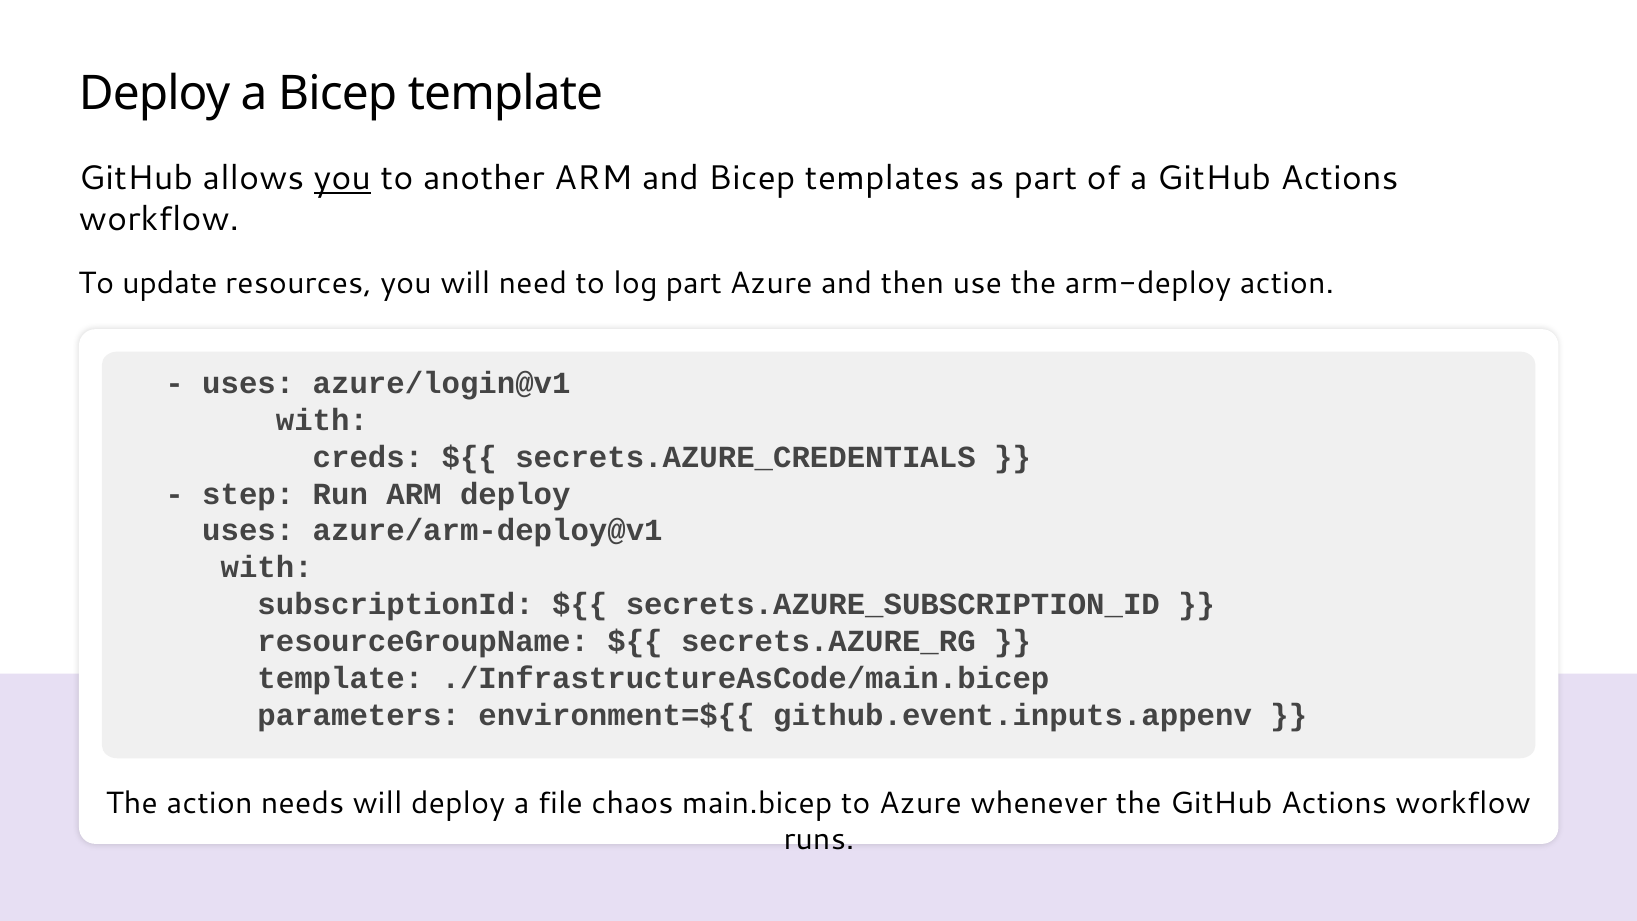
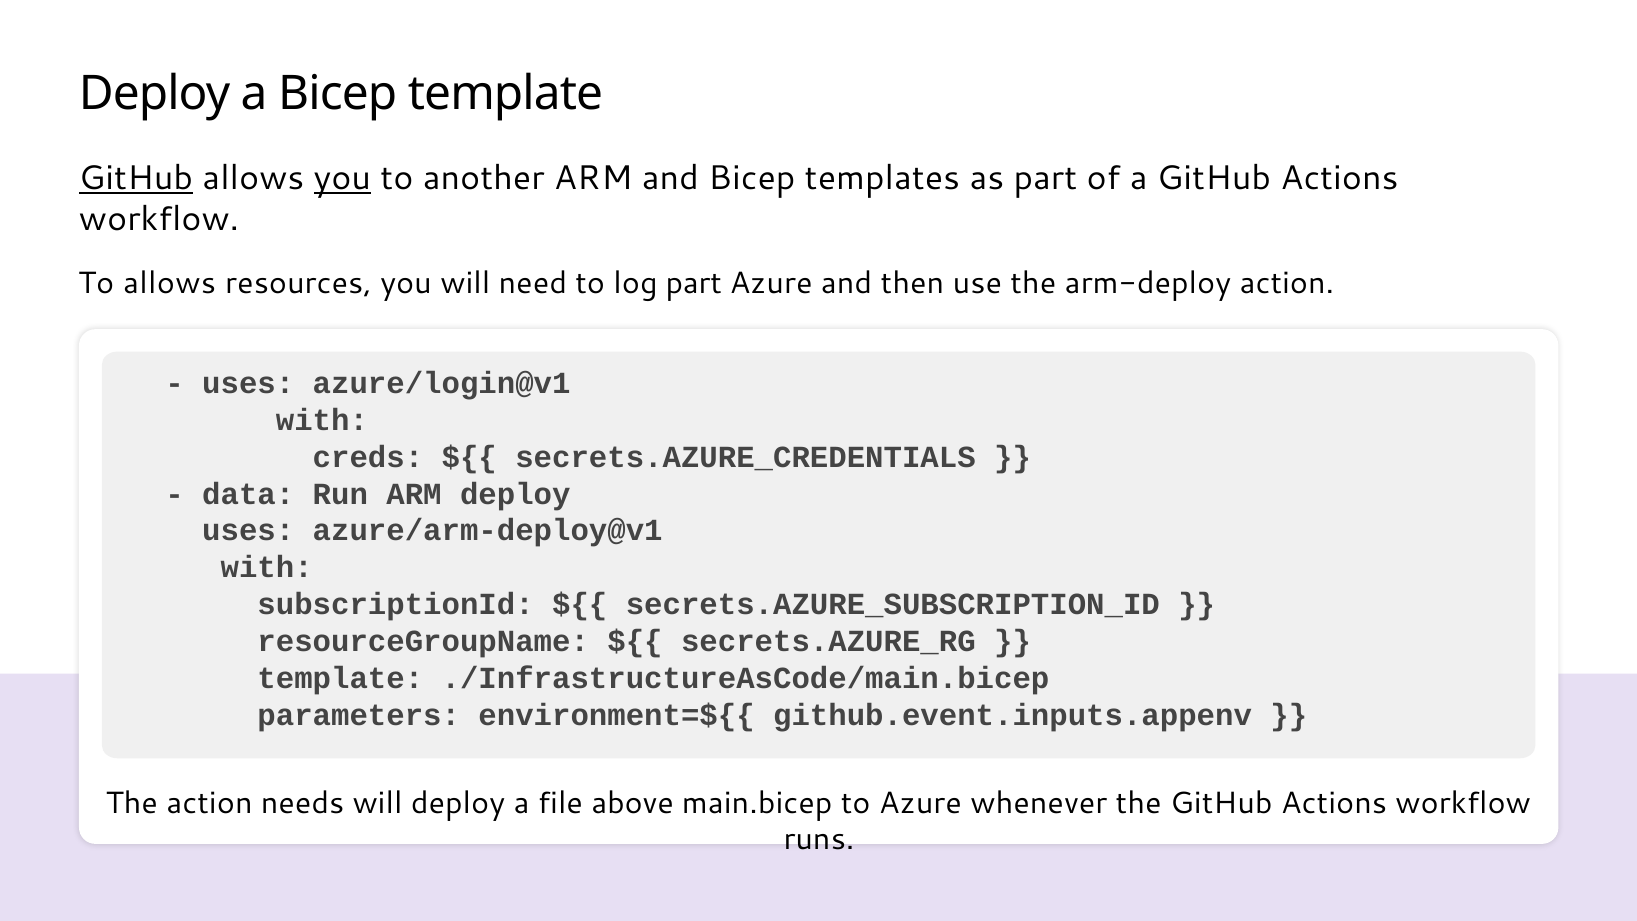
GitHub at (136, 178) underline: none -> present
To update: update -> allows
step: step -> data
chaos: chaos -> above
